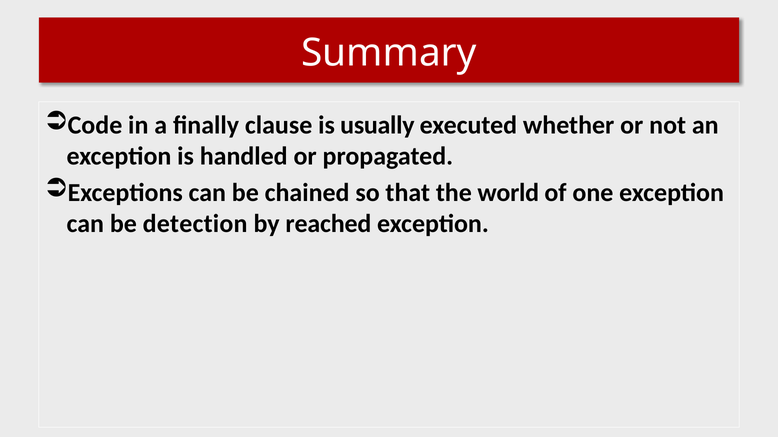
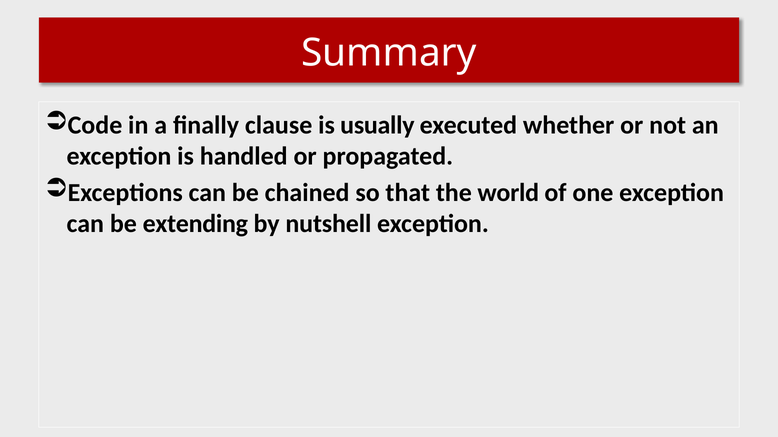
detection: detection -> extending
reached: reached -> nutshell
